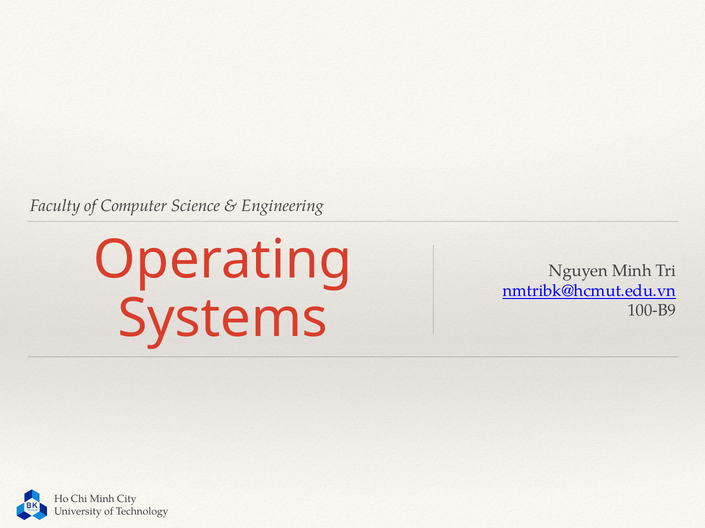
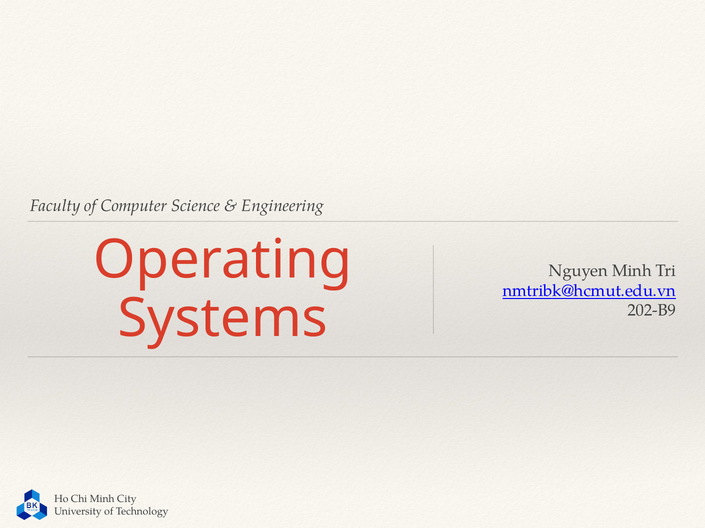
100-B9: 100-B9 -> 202-B9
